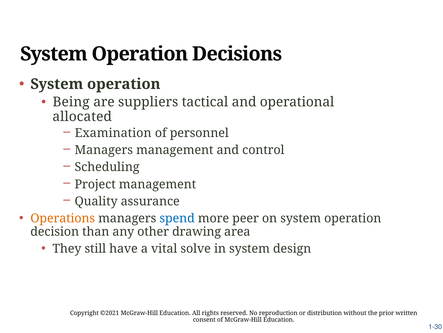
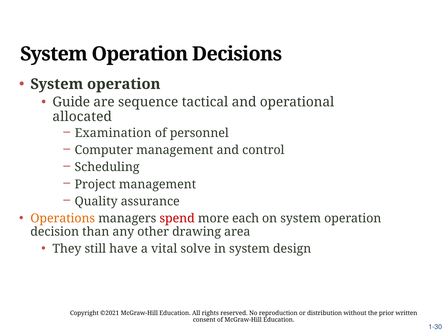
Being: Being -> Guide
suppliers: suppliers -> sequence
Managers at (104, 150): Managers -> Computer
spend colour: blue -> red
peer: peer -> each
